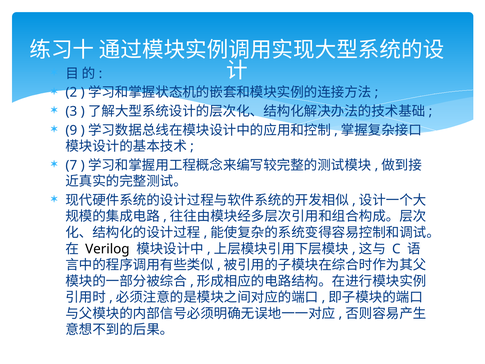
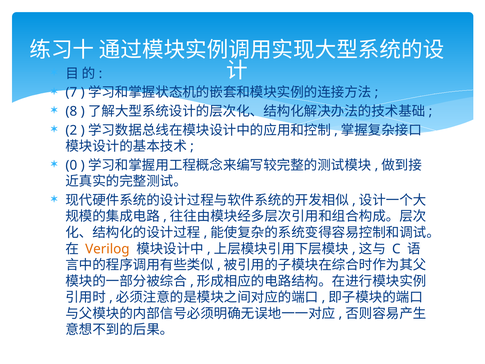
2: 2 -> 7
3: 3 -> 8
9: 9 -> 2
7: 7 -> 0
Verilog colour: black -> orange
